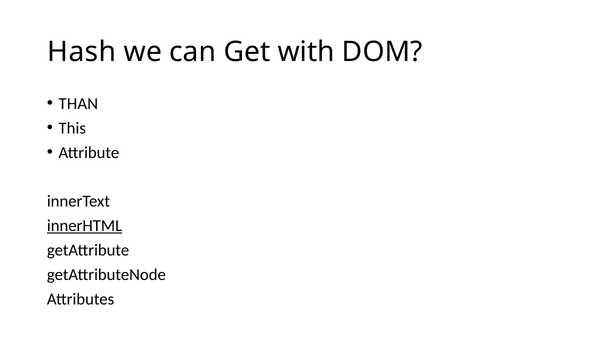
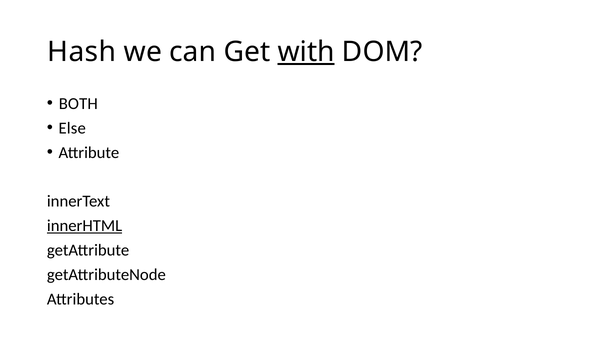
with underline: none -> present
THAN: THAN -> BOTH
This: This -> Else
